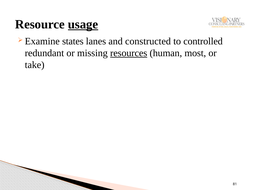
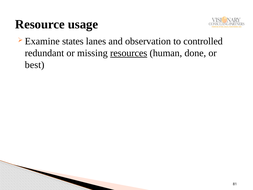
usage underline: present -> none
constructed: constructed -> observation
most: most -> done
take: take -> best
